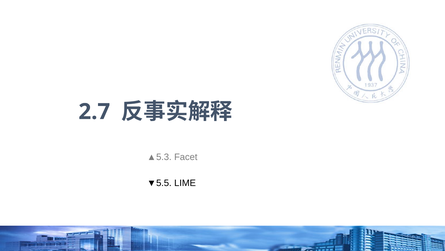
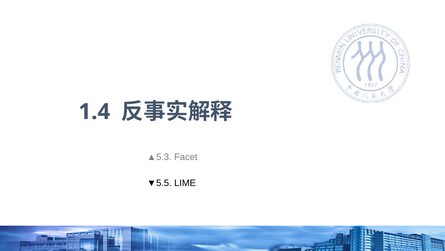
2.7: 2.7 -> 1.4
